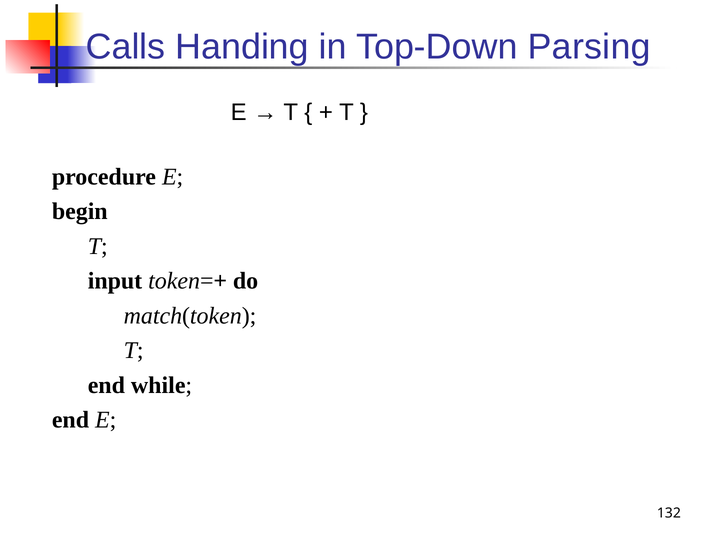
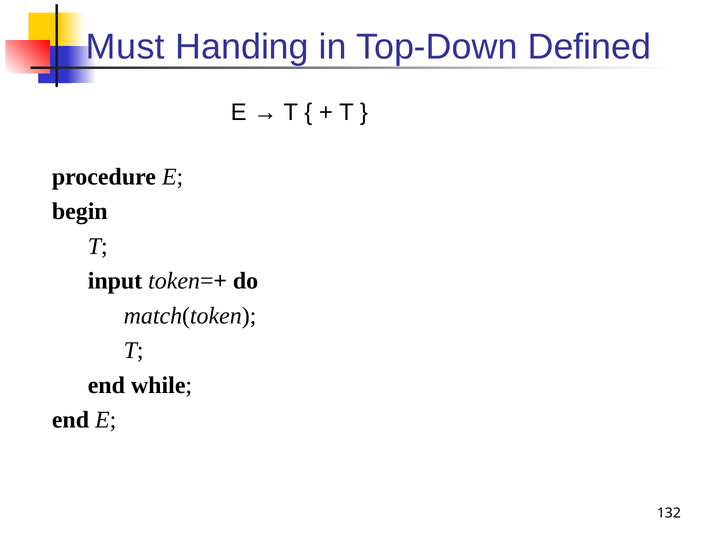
Calls: Calls -> Must
Parsing: Parsing -> Defined
